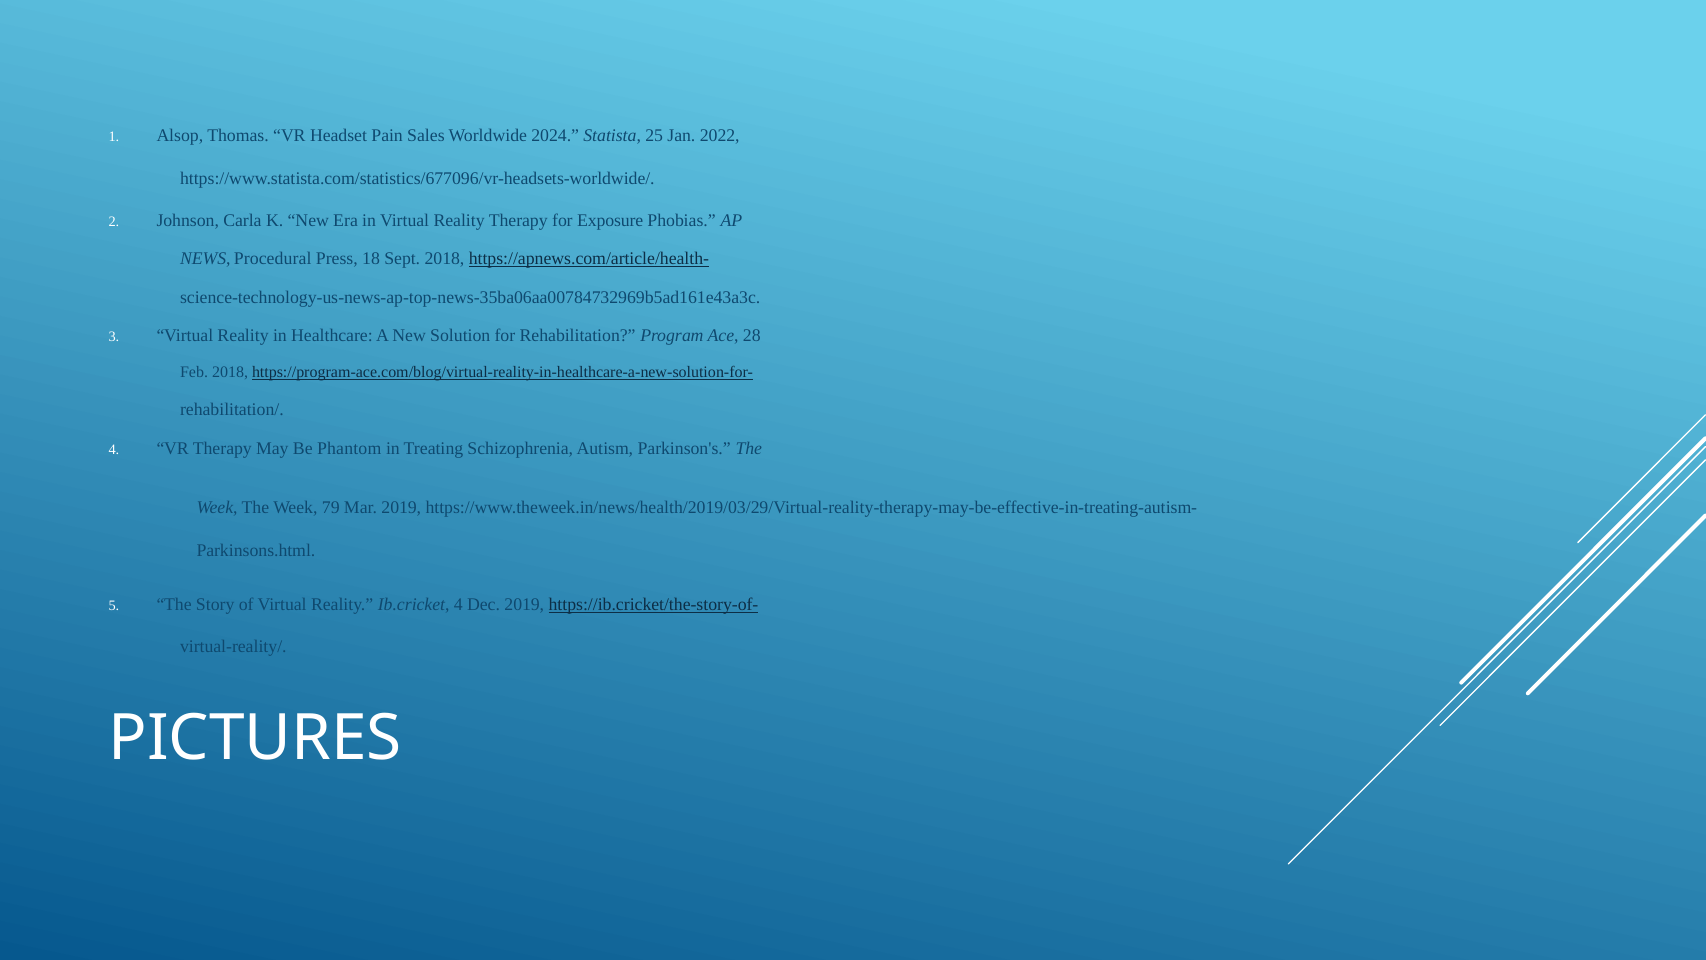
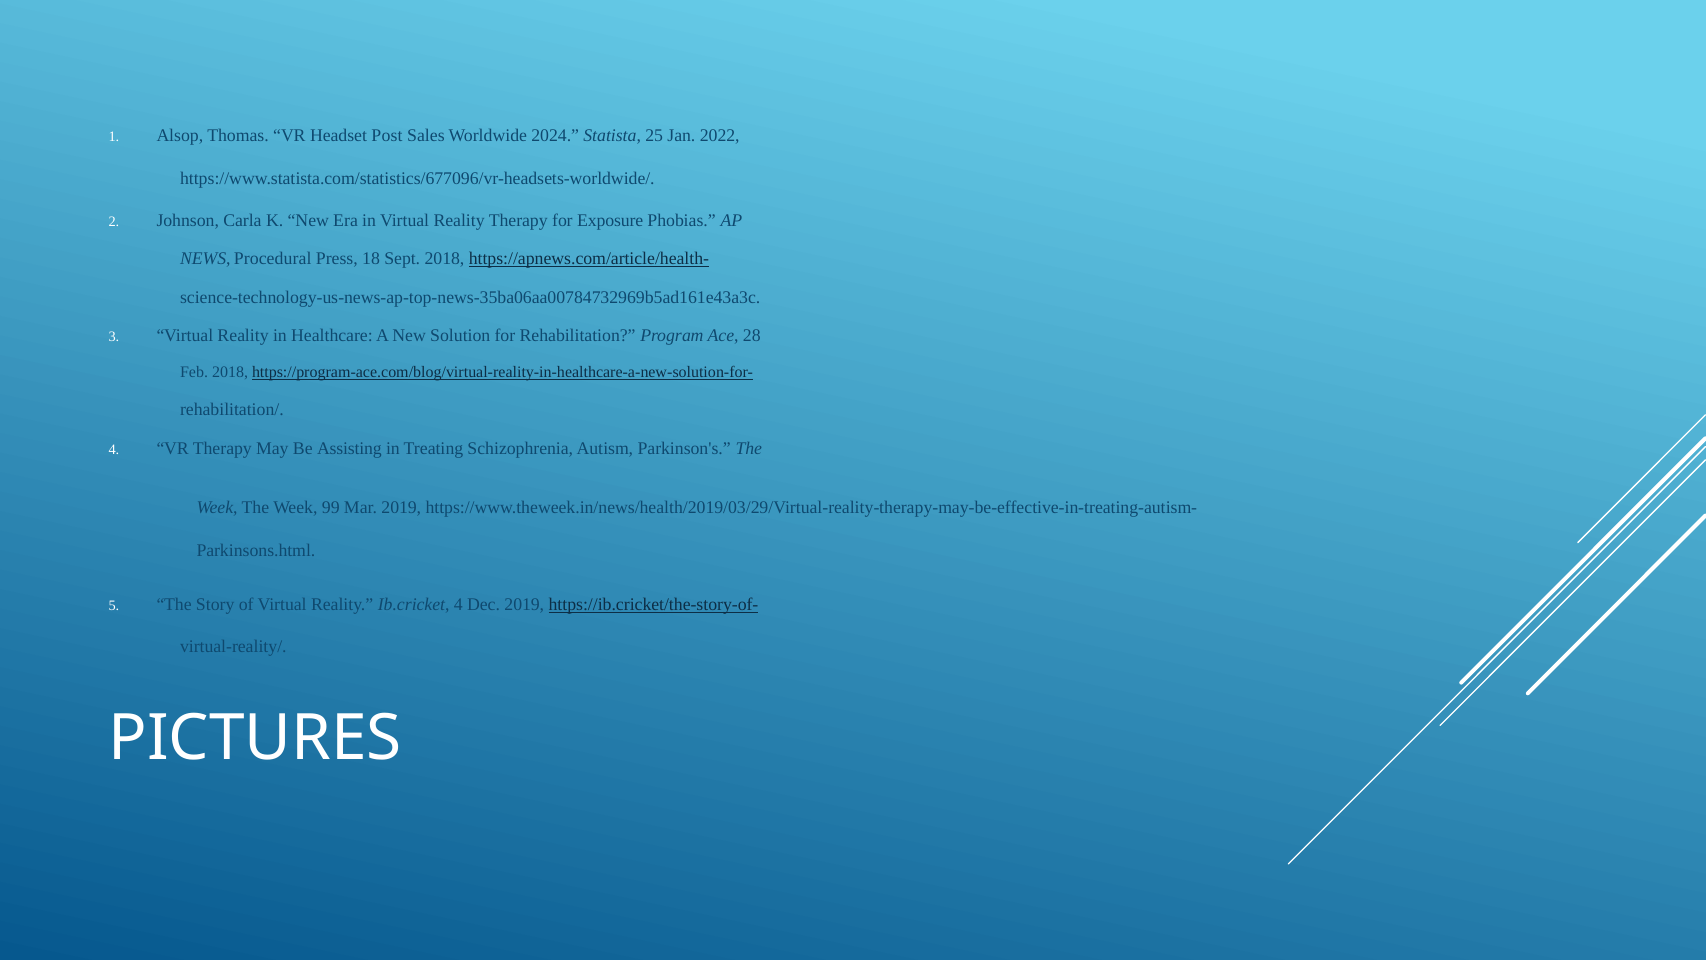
Pain: Pain -> Post
Phantom: Phantom -> Assisting
79: 79 -> 99
